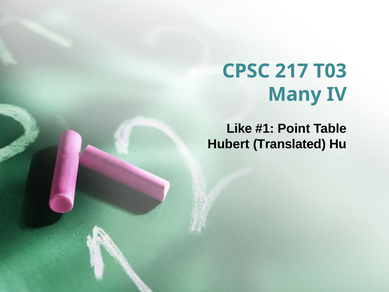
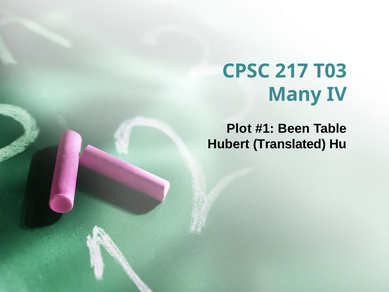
Like: Like -> Plot
Point: Point -> Been
